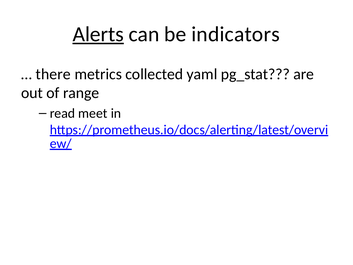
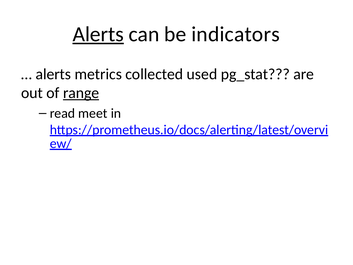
there at (53, 74): there -> alerts
yaml: yaml -> used
range underline: none -> present
